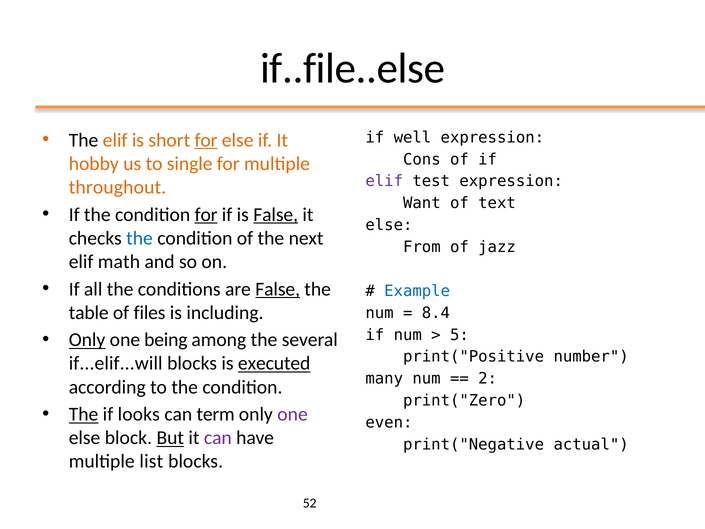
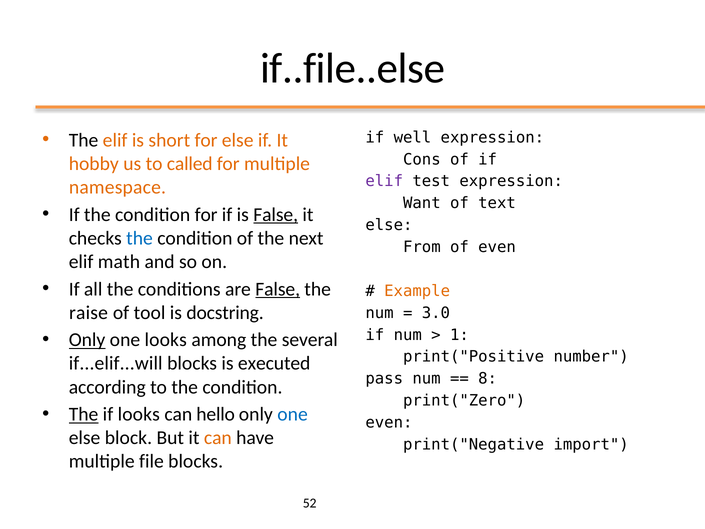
for at (206, 140) underline: present -> none
single: single -> called
throughout: throughout -> namespace
for at (206, 214) underline: present -> none
of jazz: jazz -> even
Example colour: blue -> orange
table: table -> raise
files: files -> tool
including: including -> docstring
8.4: 8.4 -> 3.0
5: 5 -> 1
one being: being -> looks
executed underline: present -> none
many: many -> pass
2: 2 -> 8
term: term -> hello
one at (293, 414) colour: purple -> blue
But underline: present -> none
can at (218, 438) colour: purple -> orange
actual: actual -> import
list: list -> file
